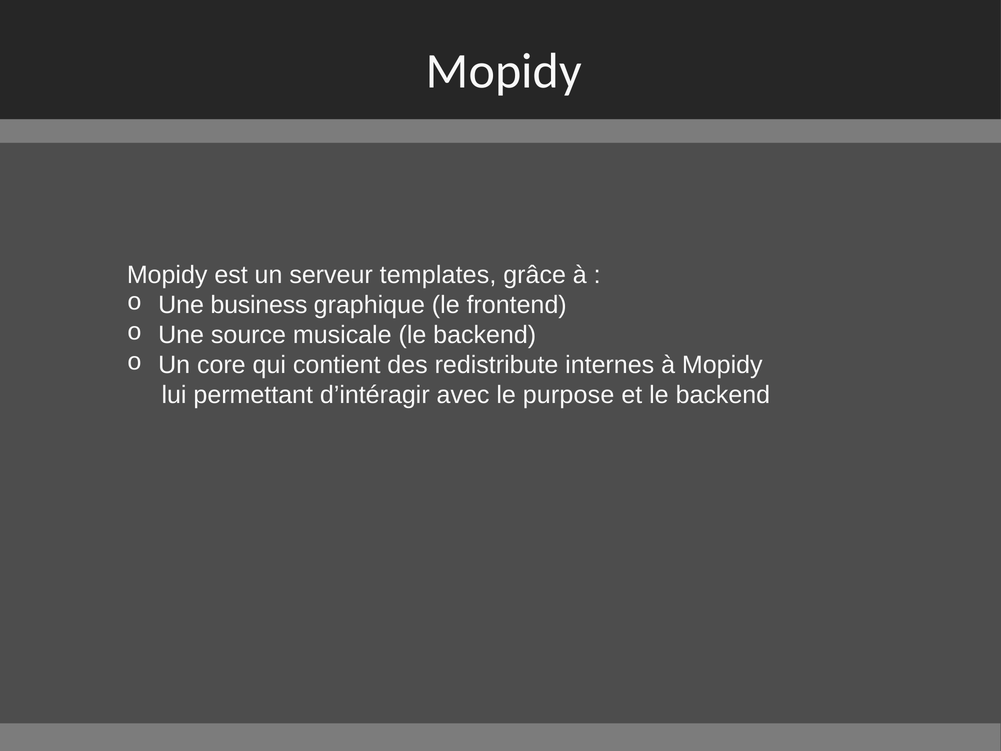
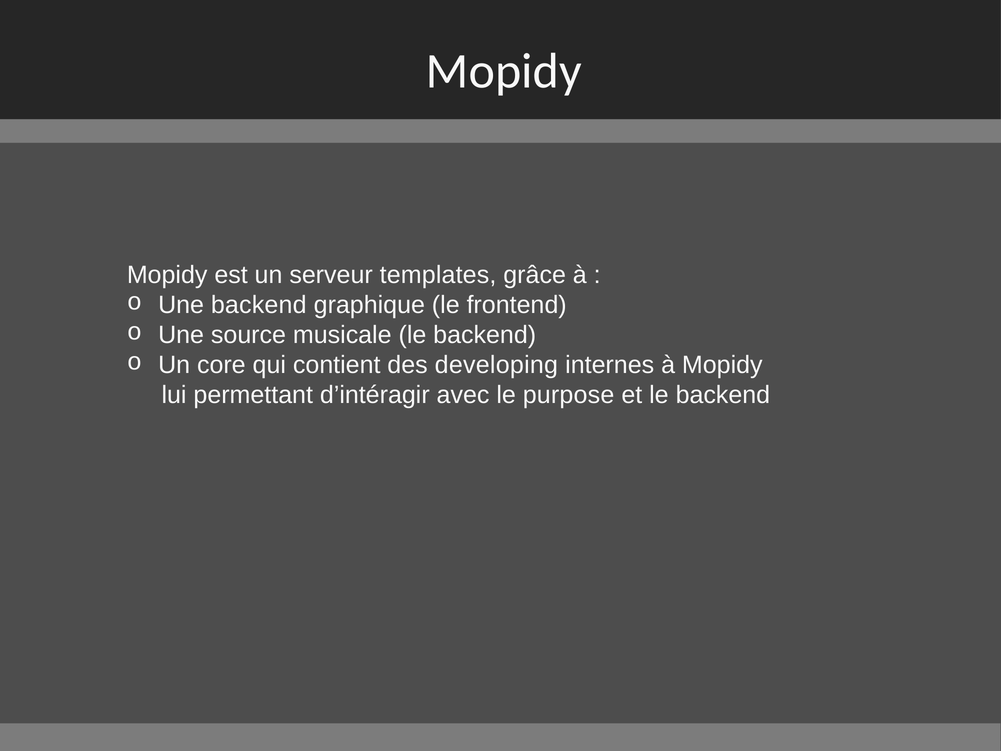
Une business: business -> backend
redistribute: redistribute -> developing
